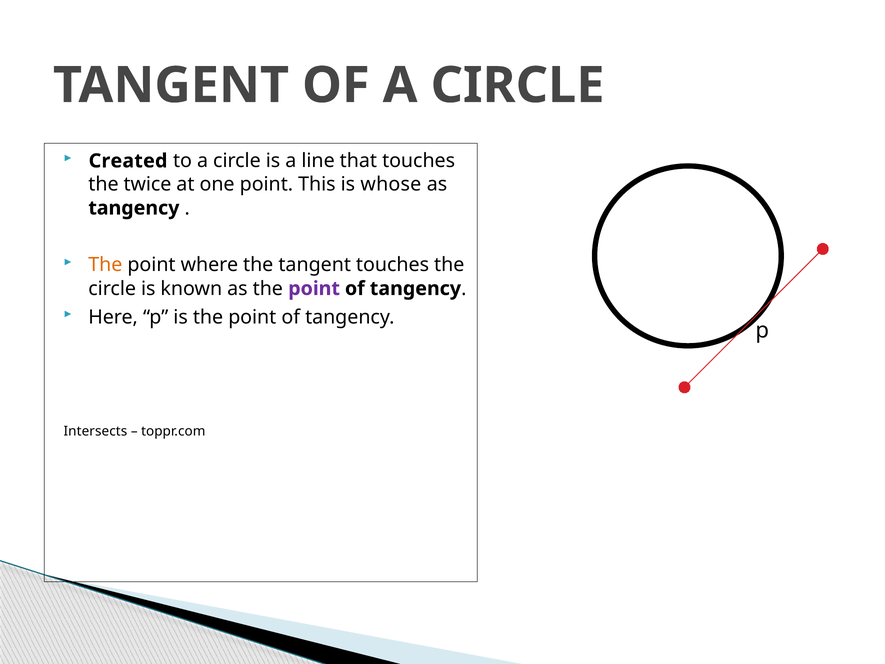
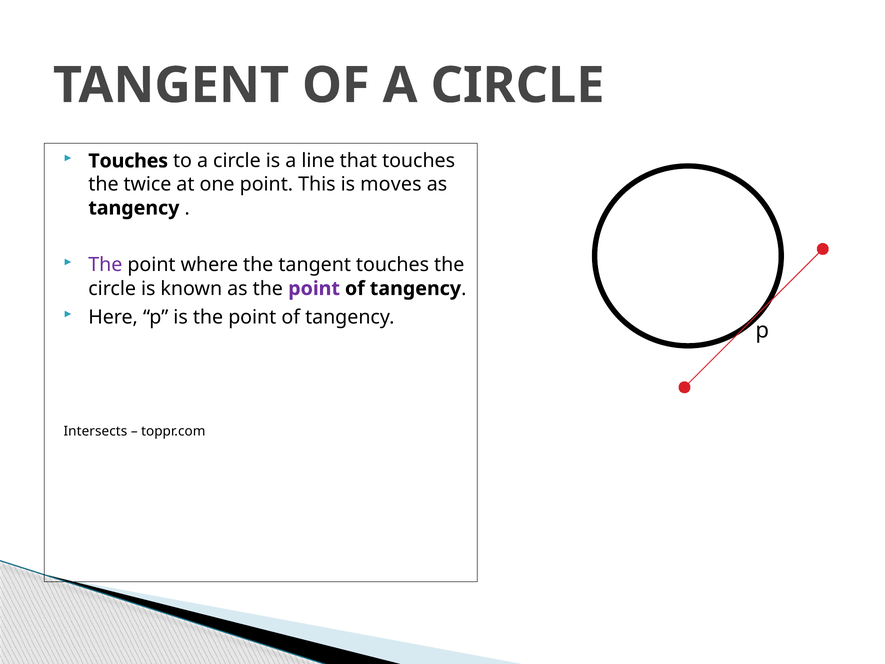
Created at (128, 161): Created -> Touches
whose: whose -> moves
The at (105, 265) colour: orange -> purple
